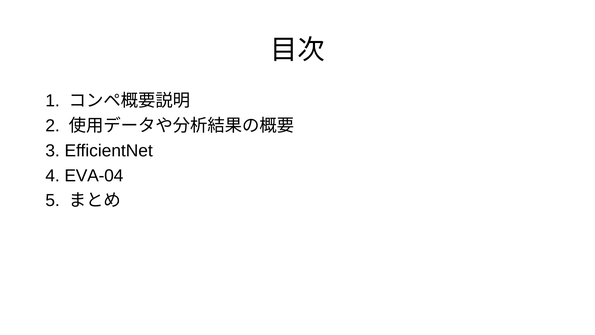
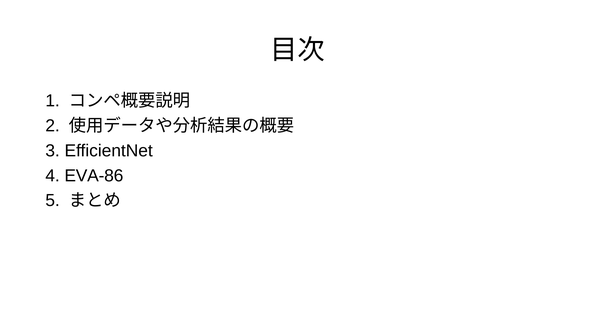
EVA-04: EVA-04 -> EVA-86
